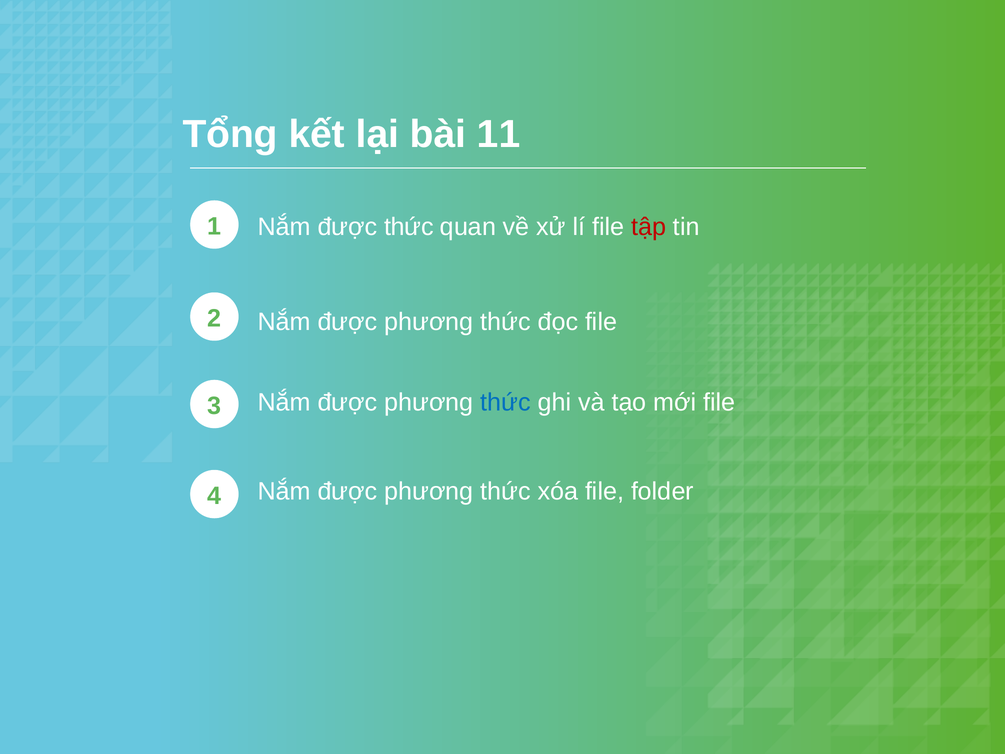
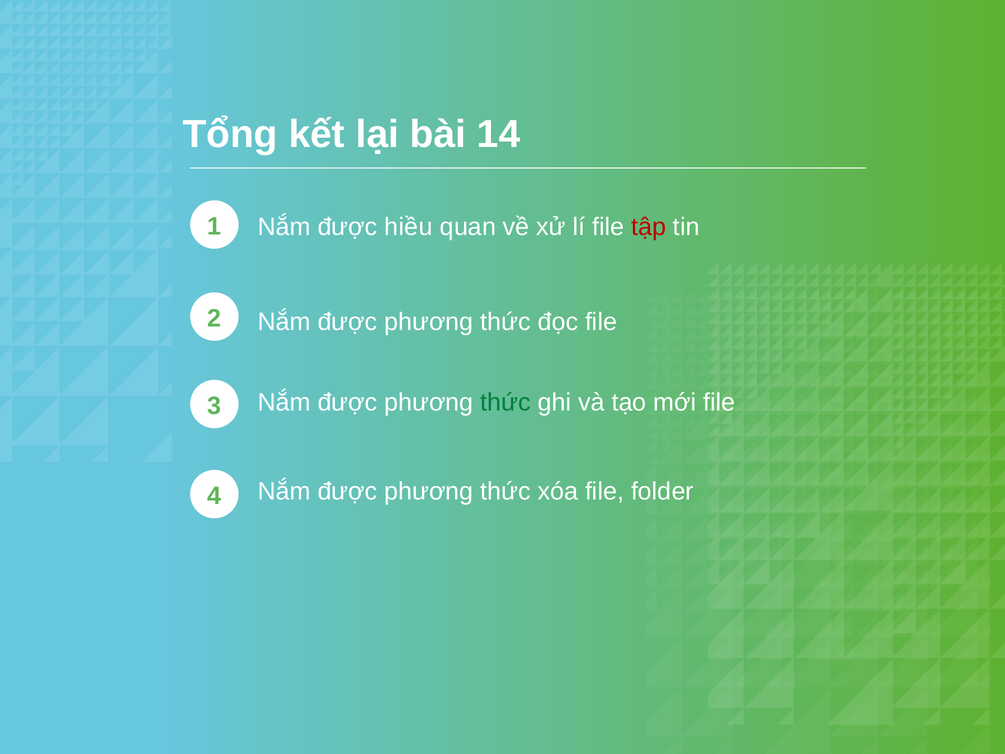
11: 11 -> 14
được thức: thức -> hiều
thức at (506, 402) colour: blue -> green
